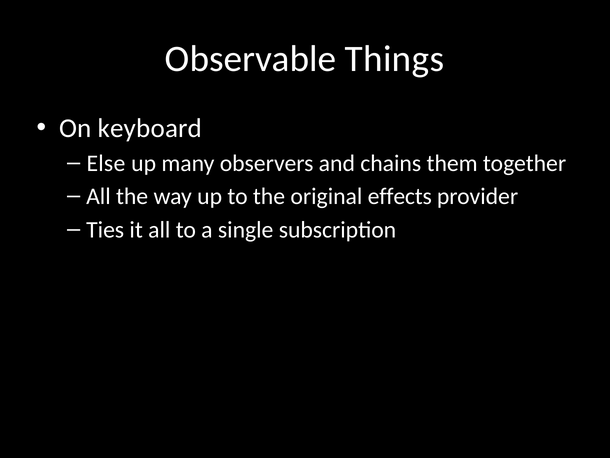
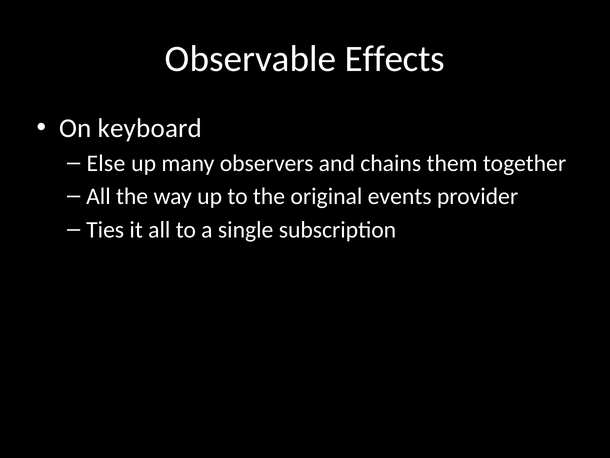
Things: Things -> Effects
effects: effects -> events
